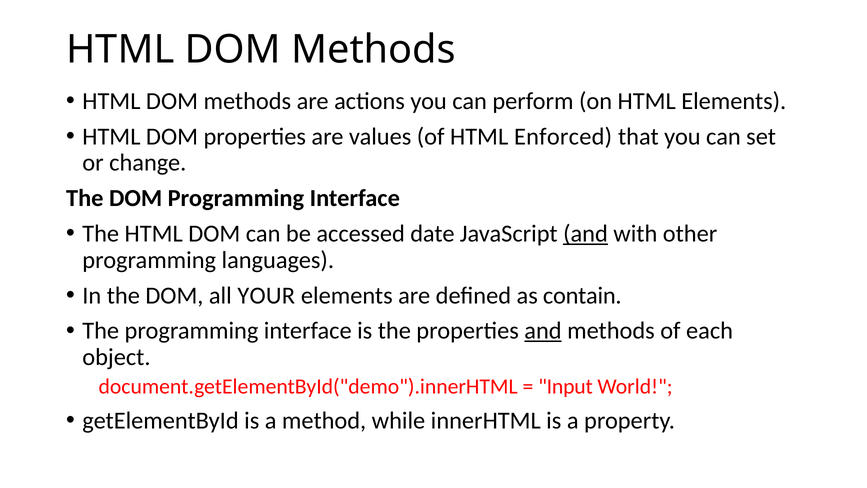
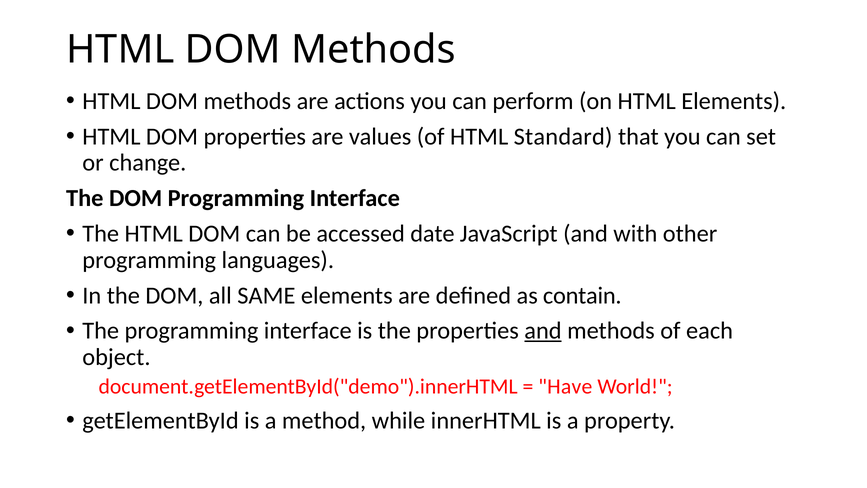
Enforced: Enforced -> Standard
and at (586, 234) underline: present -> none
YOUR: YOUR -> SAME
Input: Input -> Have
